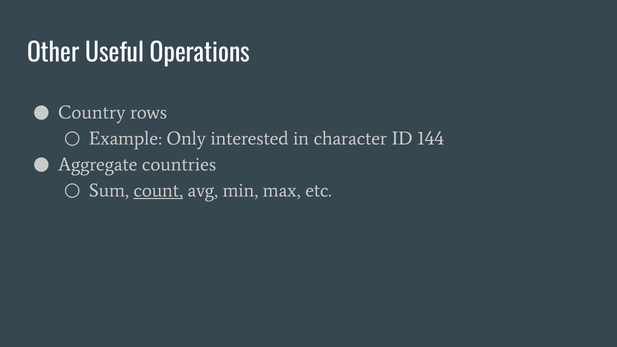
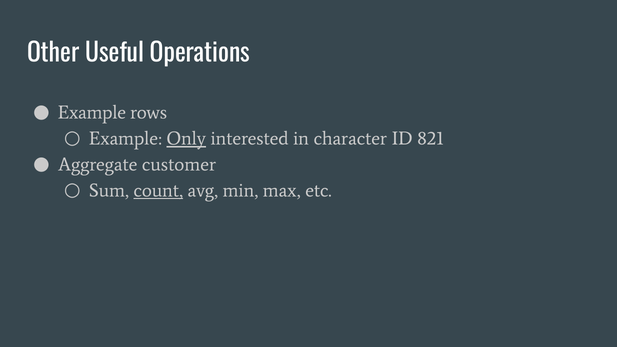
Country at (92, 113): Country -> Example
Only underline: none -> present
144: 144 -> 821
countries: countries -> customer
